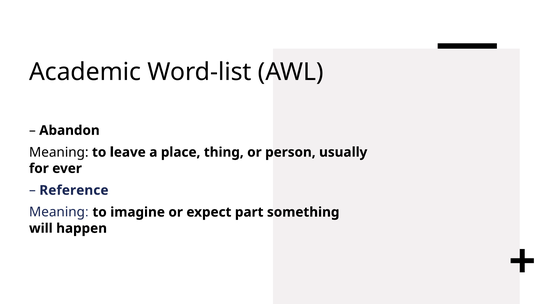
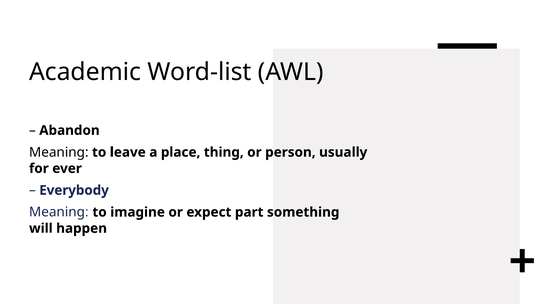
Reference: Reference -> Everybody
